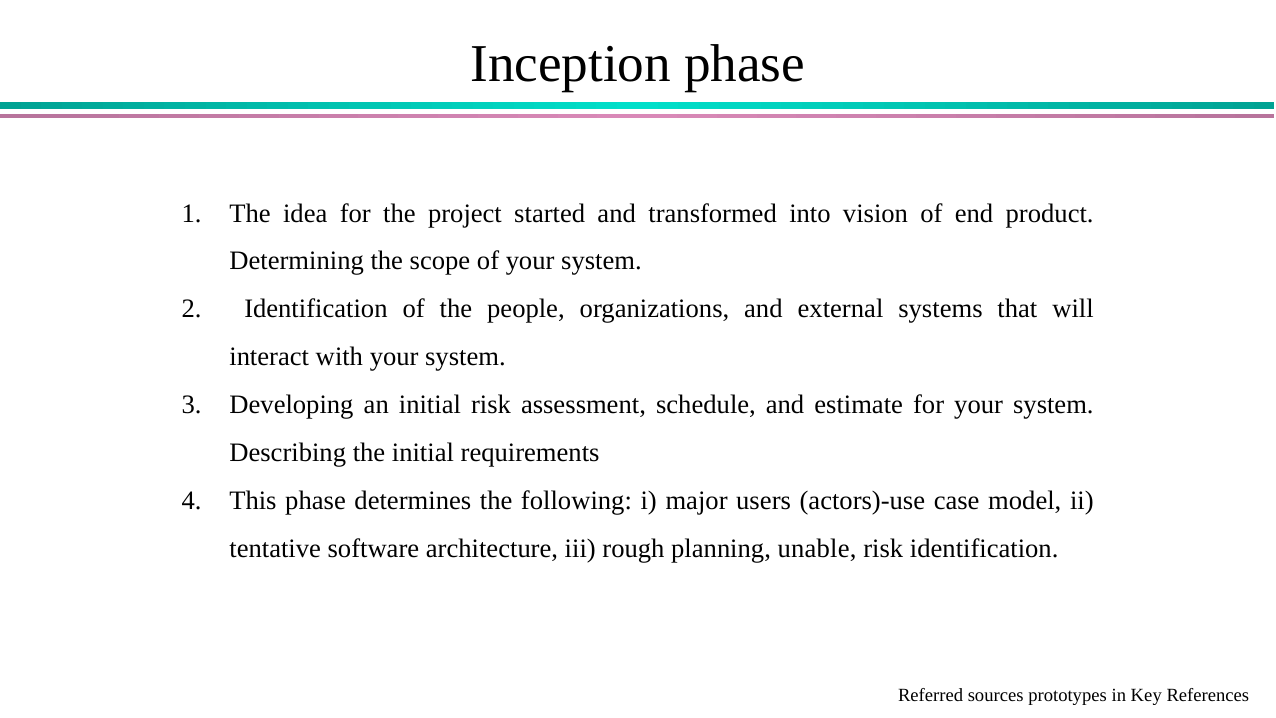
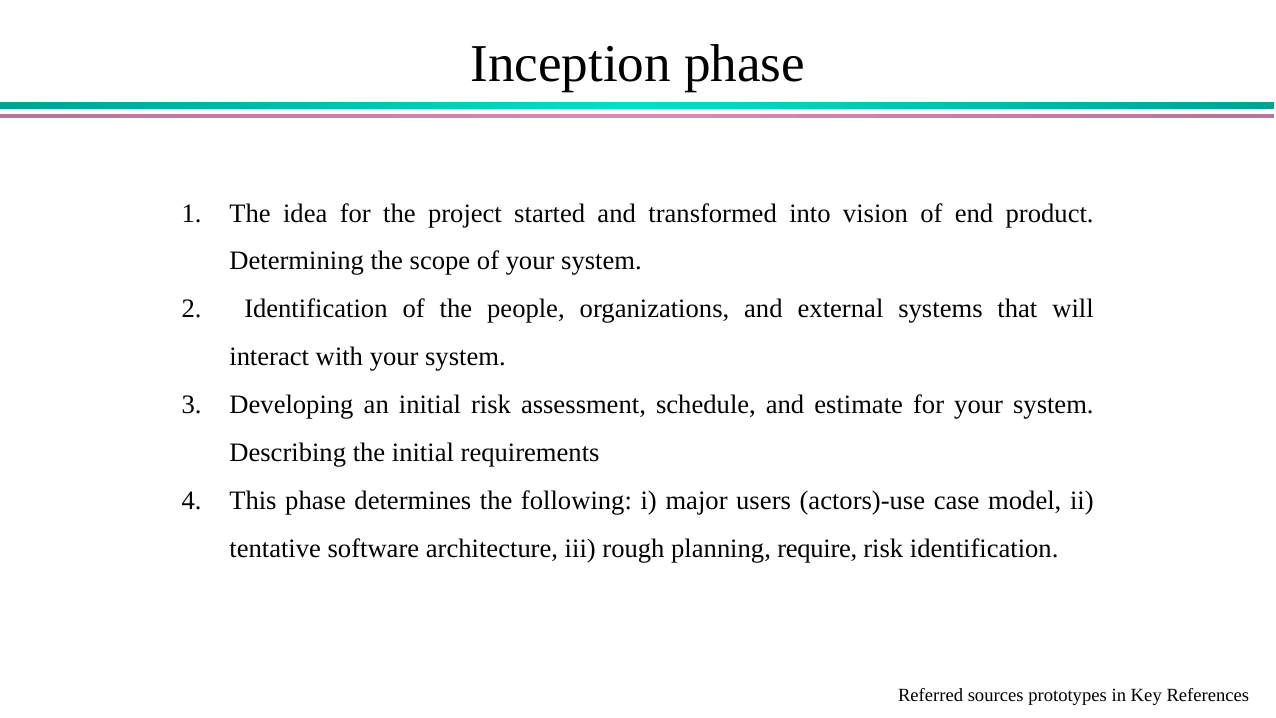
unable: unable -> require
